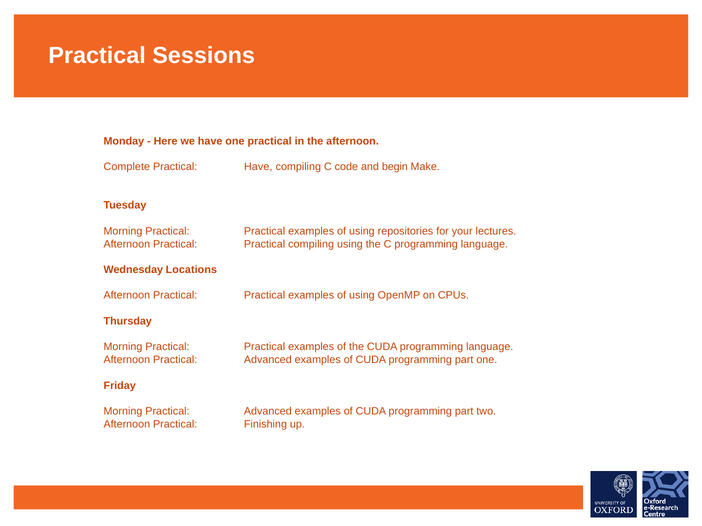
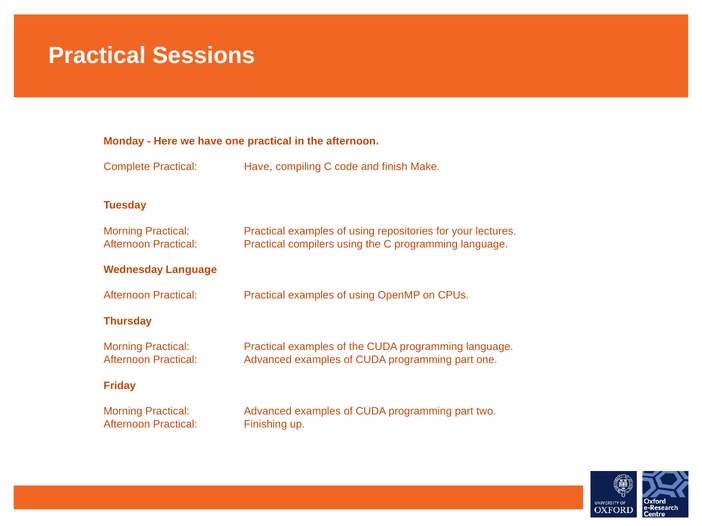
begin: begin -> finish
Practical compiling: compiling -> compilers
Wednesday Locations: Locations -> Language
